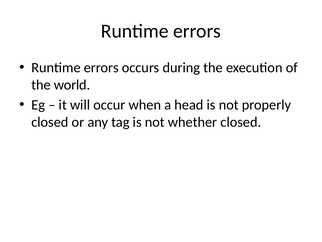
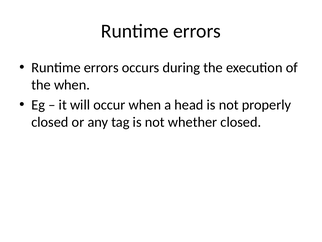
the world: world -> when
